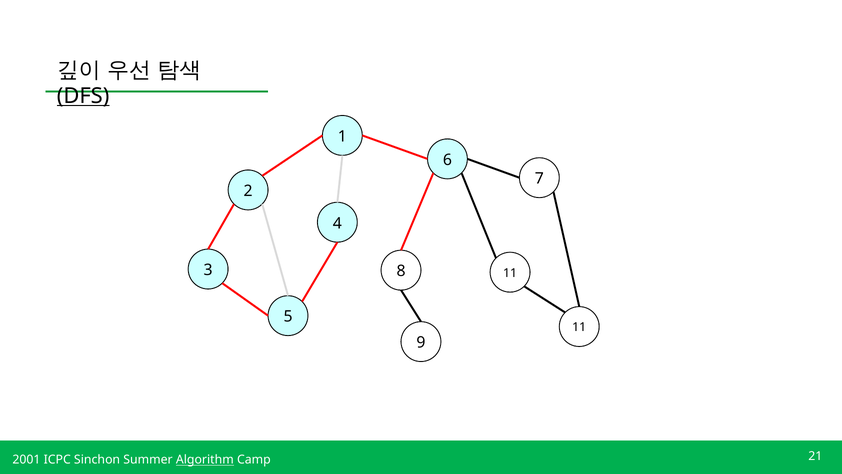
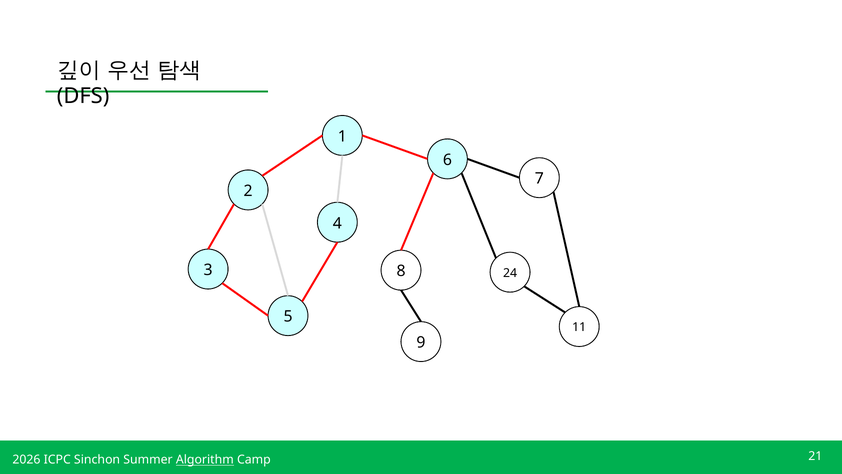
DFS underline: present -> none
8 11: 11 -> 24
2001: 2001 -> 2026
